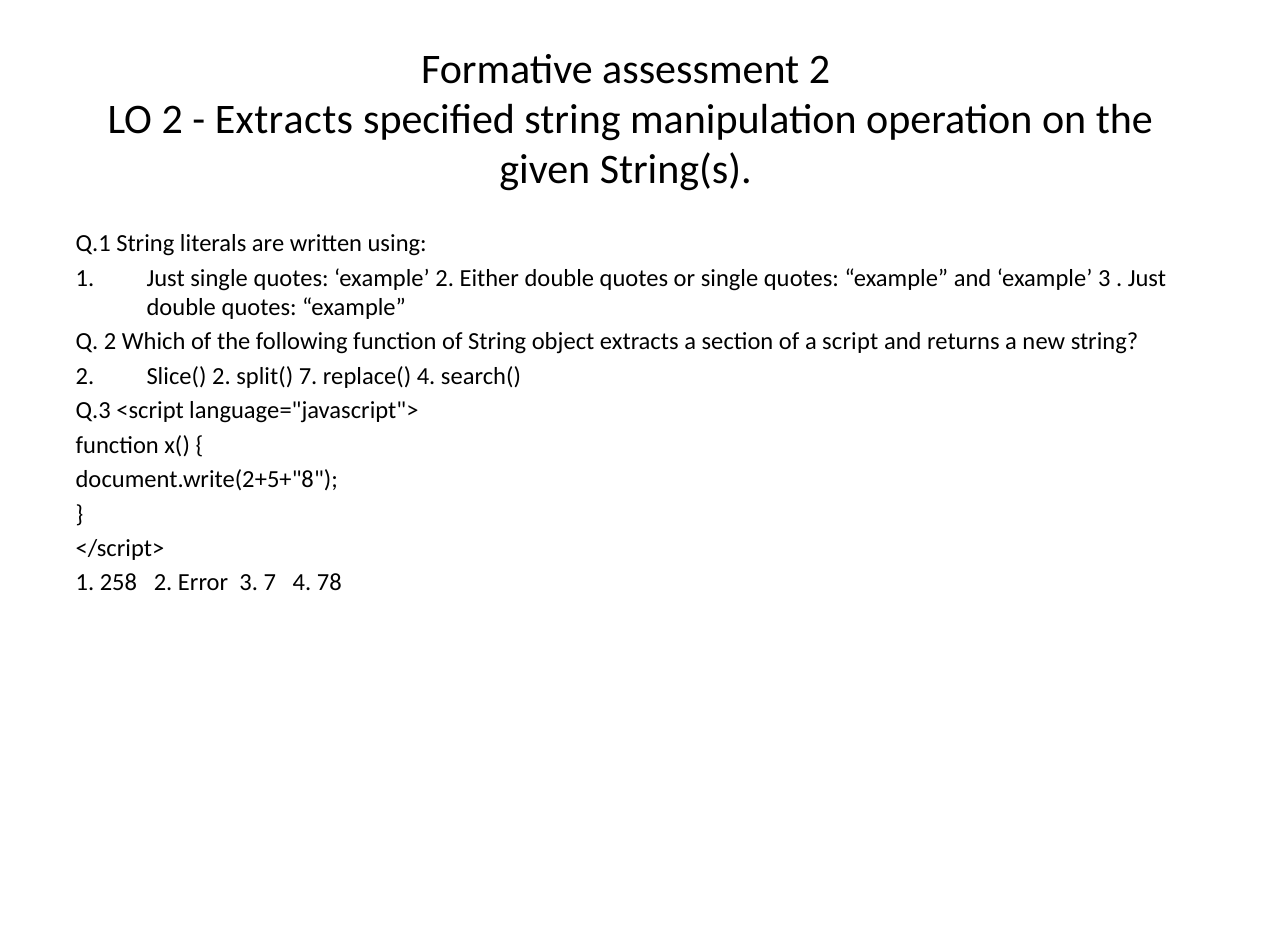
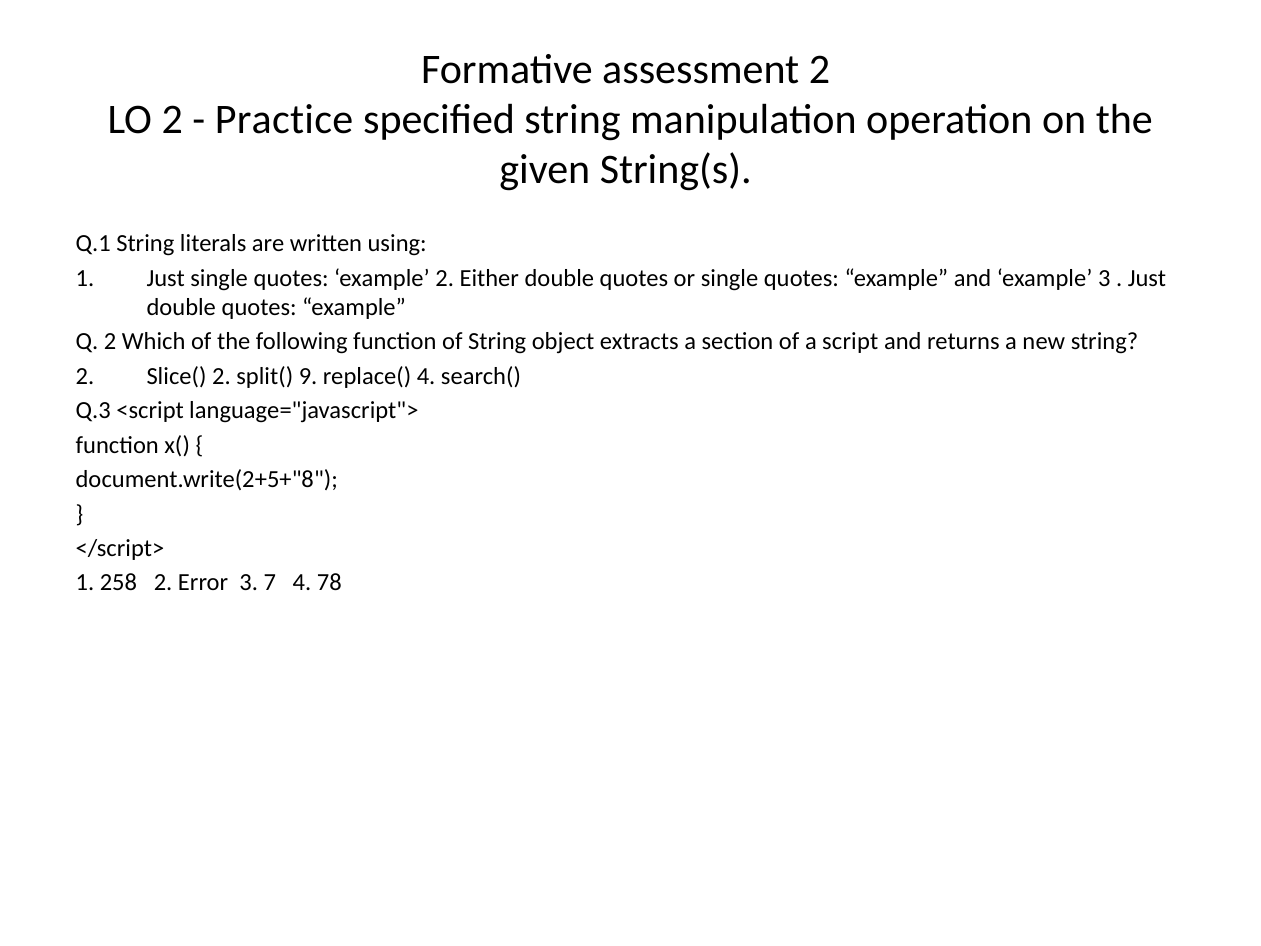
Extracts at (284, 120): Extracts -> Practice
split( 7: 7 -> 9
